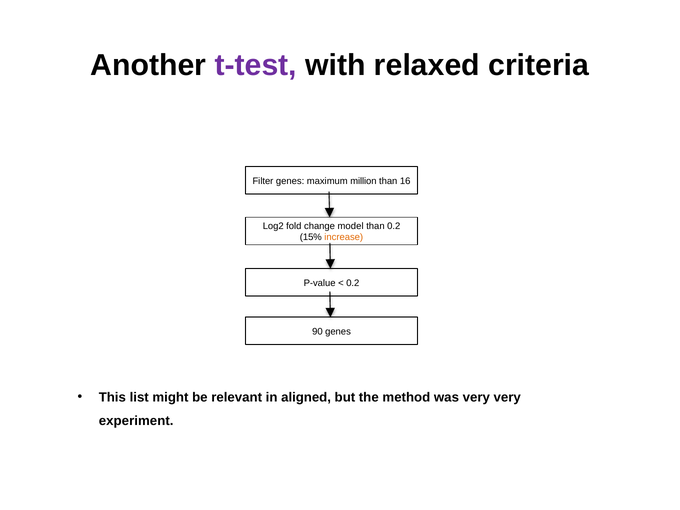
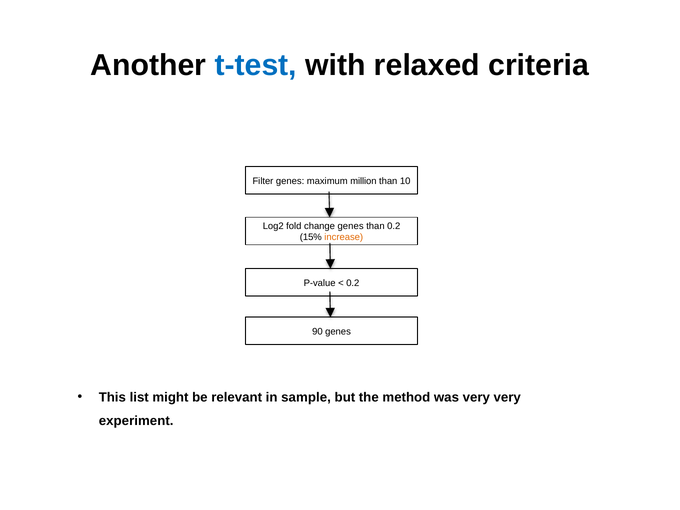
t-test colour: purple -> blue
16: 16 -> 10
change model: model -> genes
aligned: aligned -> sample
